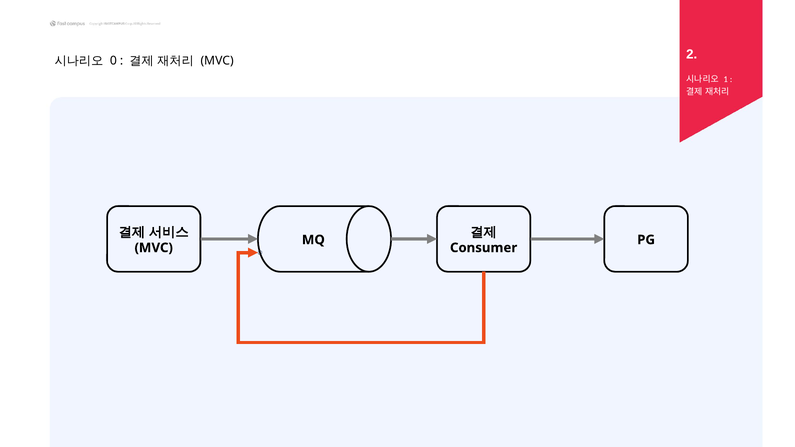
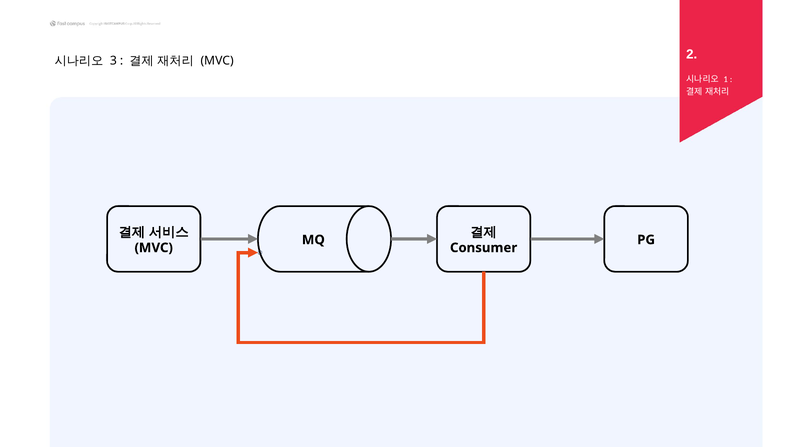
0: 0 -> 3
